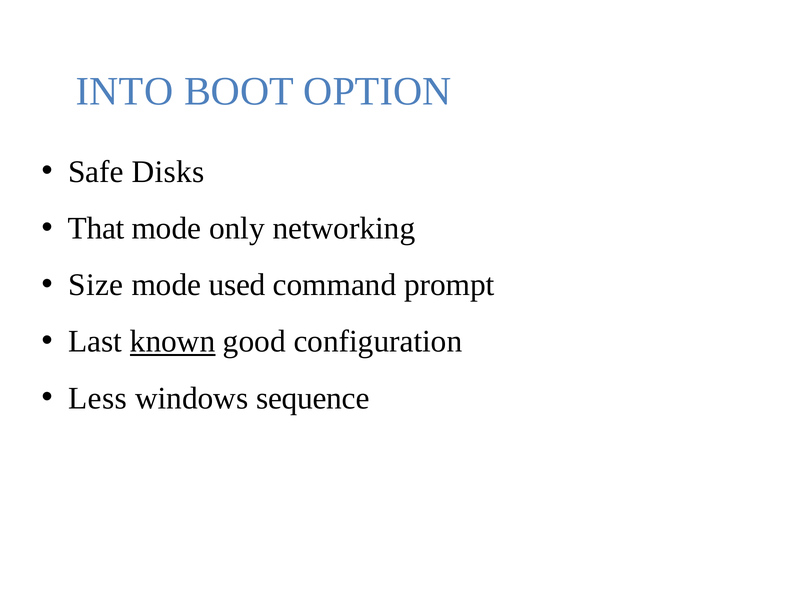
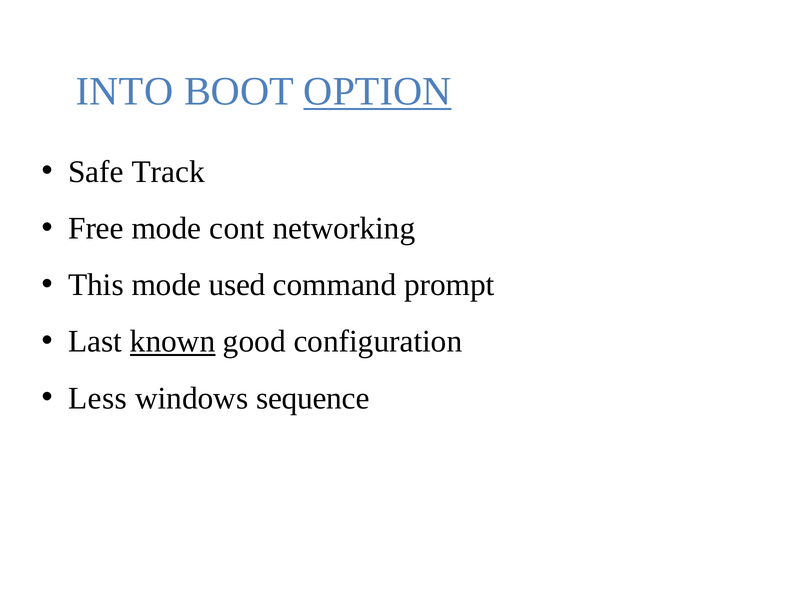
OPTION underline: none -> present
Disks: Disks -> Track
That: That -> Free
only: only -> cont
Size: Size -> This
